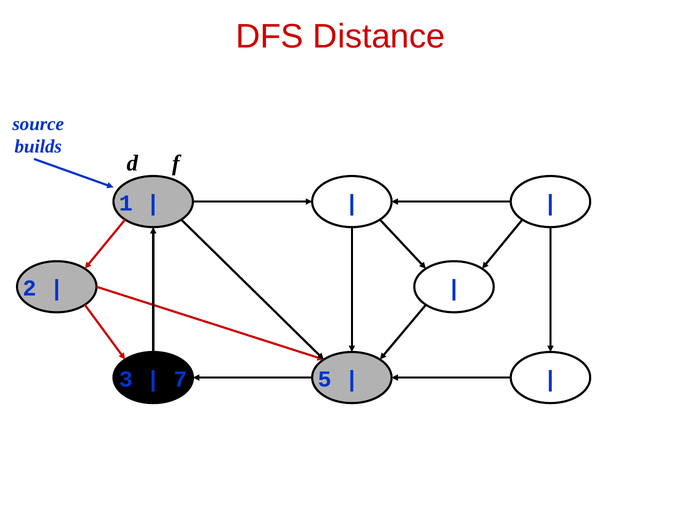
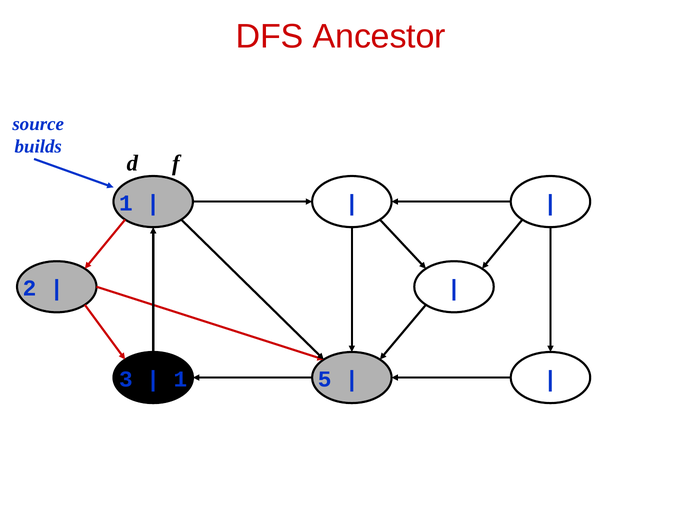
Distance: Distance -> Ancestor
7 at (180, 379): 7 -> 1
